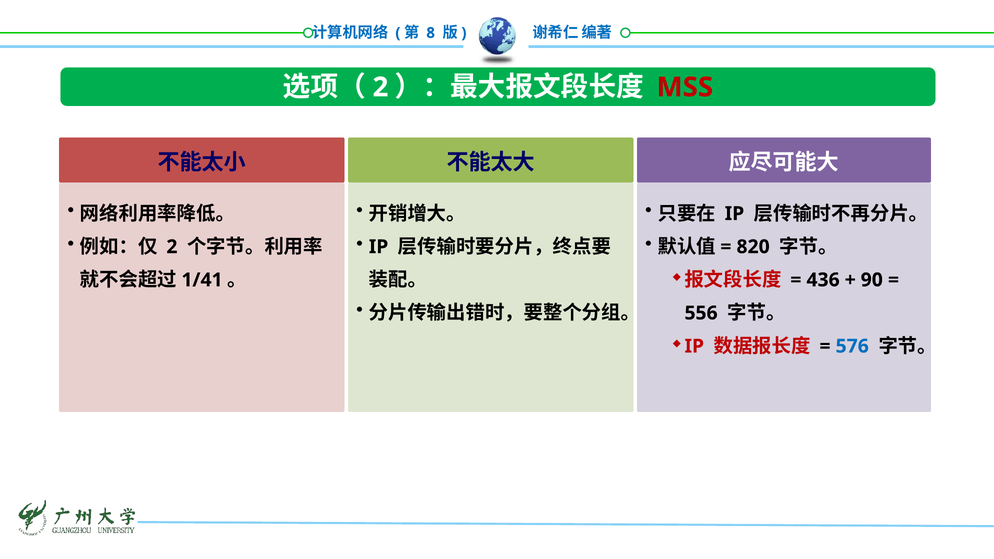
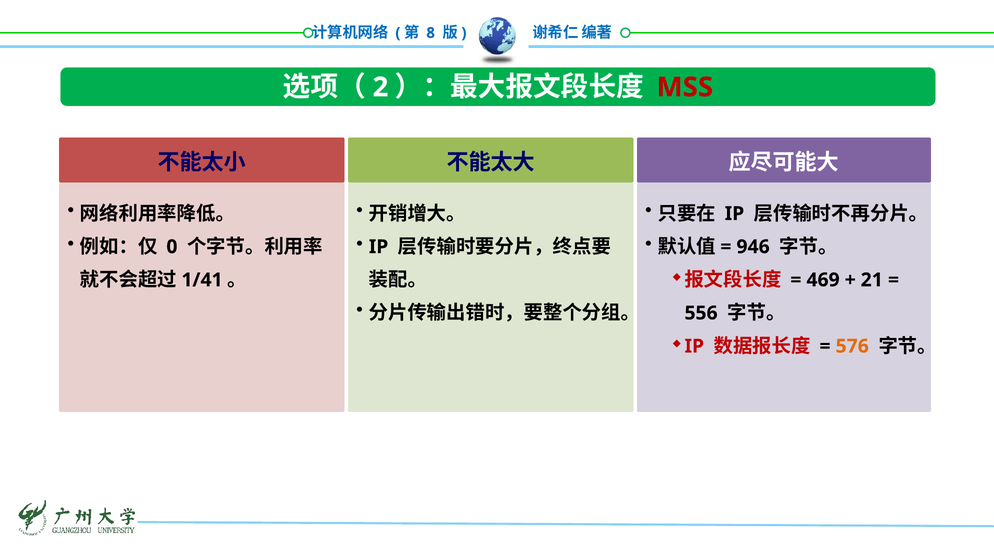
2 at (172, 247): 2 -> 0
820: 820 -> 946
436: 436 -> 469
90: 90 -> 21
576 colour: blue -> orange
